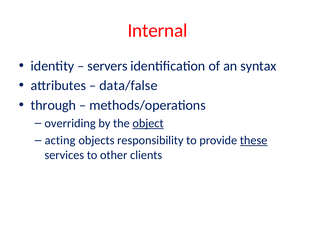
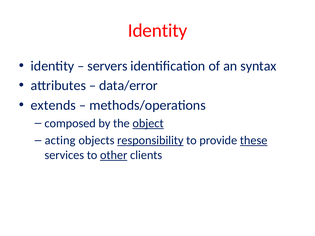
Internal at (158, 30): Internal -> Identity
data/false: data/false -> data/error
through: through -> extends
overriding: overriding -> composed
responsibility underline: none -> present
other underline: none -> present
